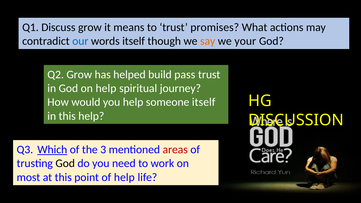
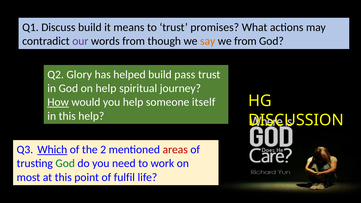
Discuss grow: grow -> build
our colour: blue -> purple
words itself: itself -> from
we your: your -> from
Q2 Grow: Grow -> Glory
How underline: none -> present
3: 3 -> 2
God at (65, 163) colour: black -> green
of help: help -> fulfil
